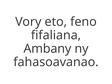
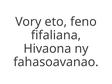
Ambany: Ambany -> Hivaona
